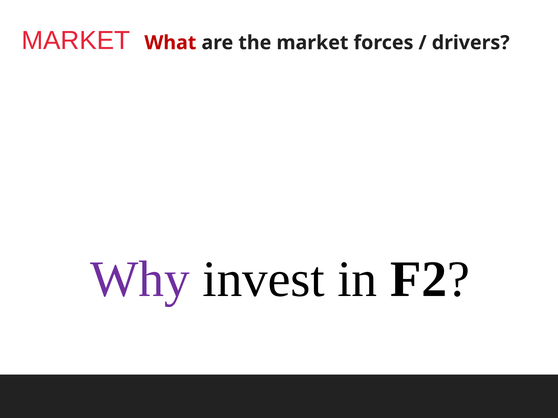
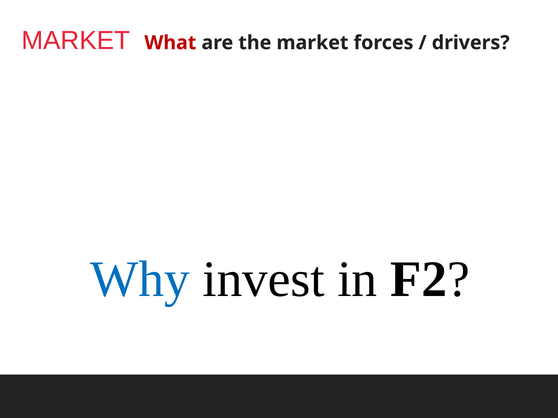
Why colour: purple -> blue
